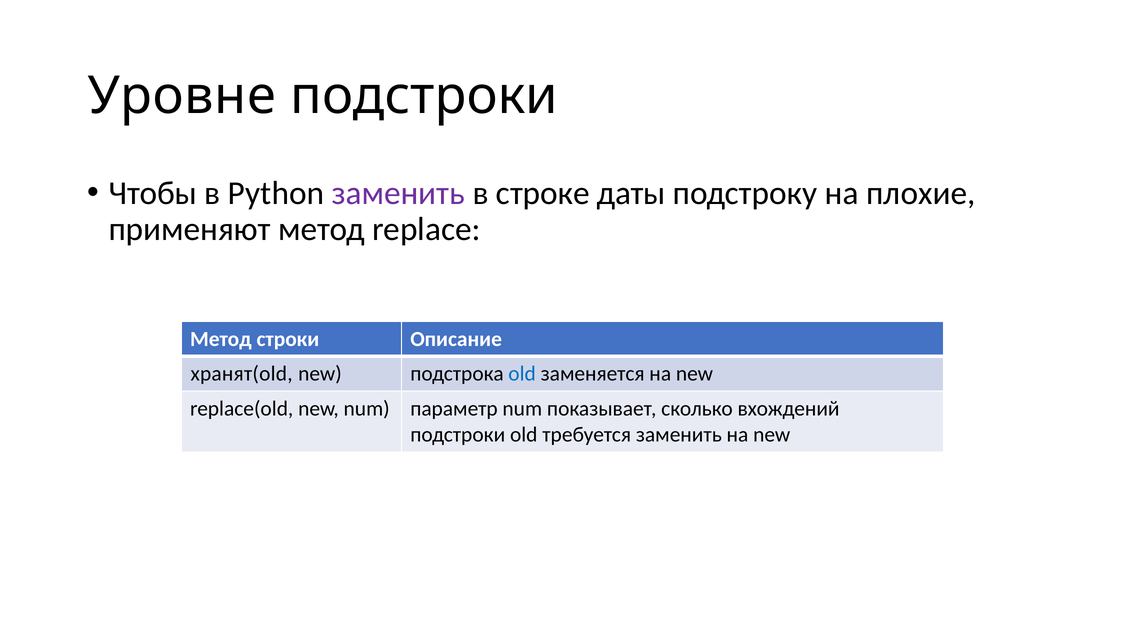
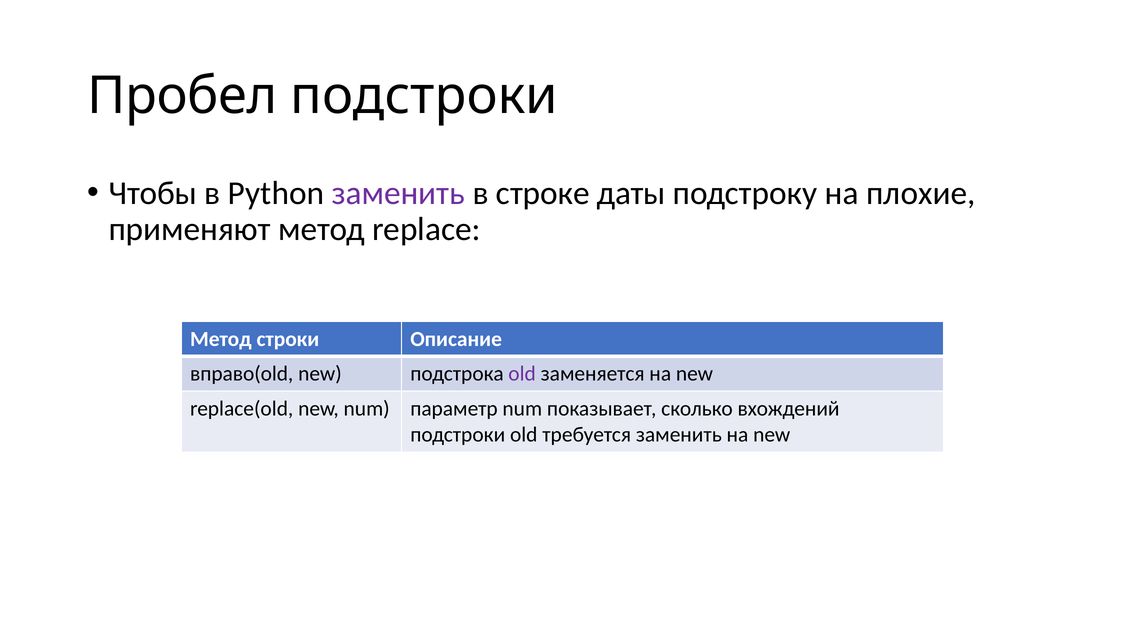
Уровне: Уровне -> Пробел
хранят(old: хранят(old -> вправо(old
old at (522, 374) colour: blue -> purple
